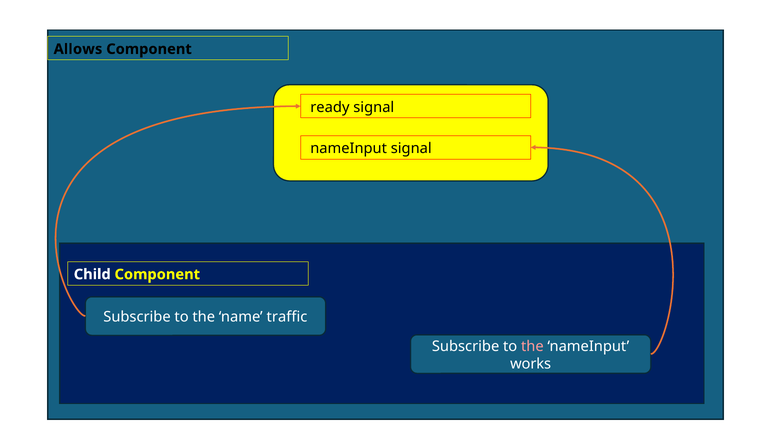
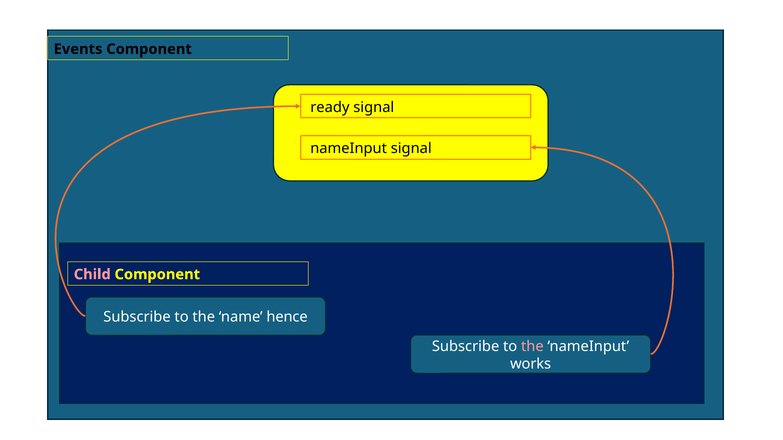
Allows: Allows -> Events
Child colour: white -> pink
traffic: traffic -> hence
